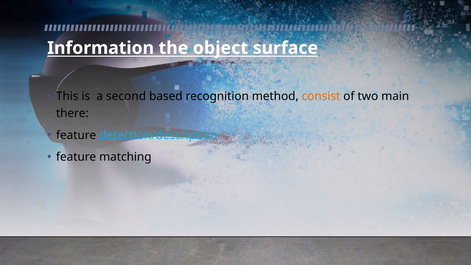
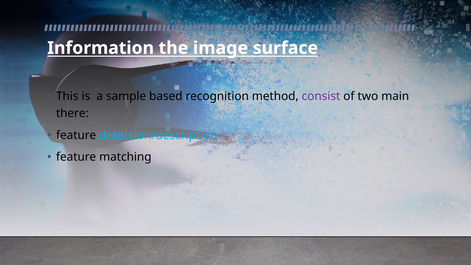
object: object -> image
second: second -> sample
consist colour: orange -> purple
